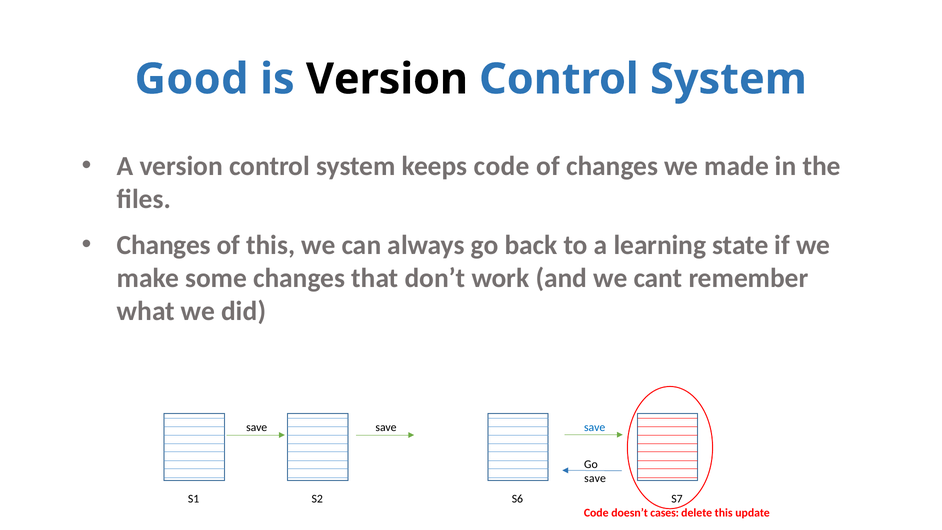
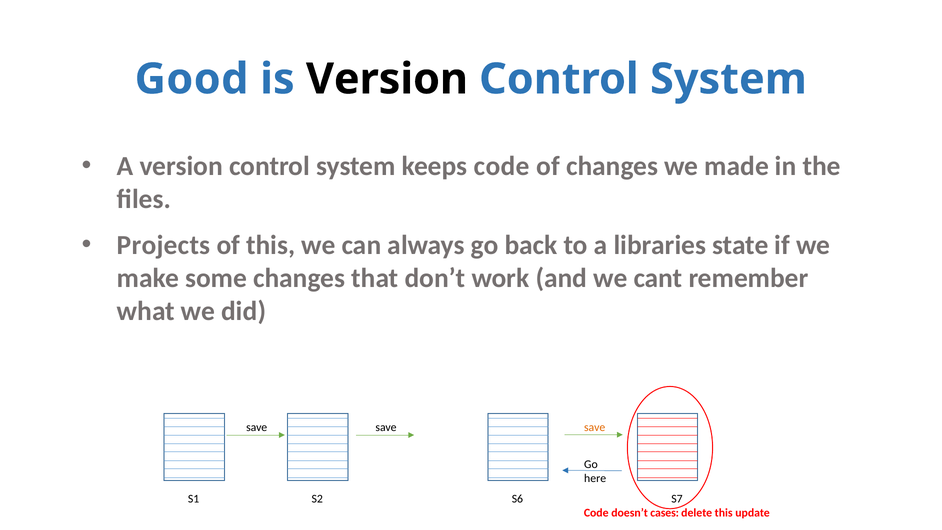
Changes at (164, 245): Changes -> Projects
learning: learning -> libraries
save at (595, 427) colour: blue -> orange
save at (595, 478): save -> here
